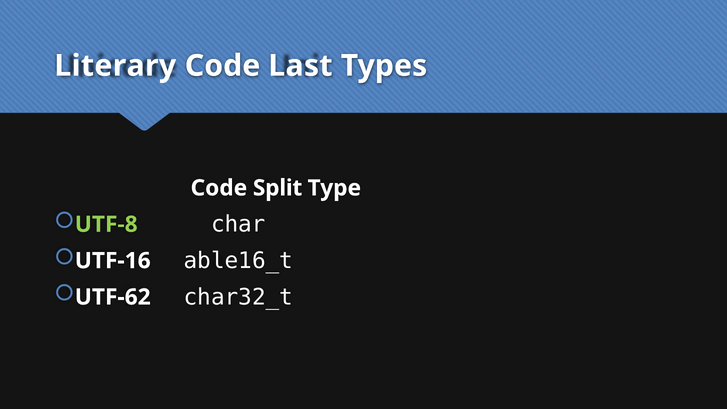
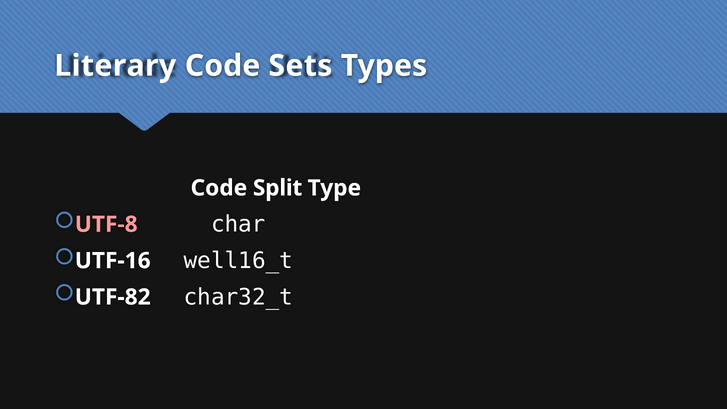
Last: Last -> Sets
UTF-8 colour: light green -> pink
able16_t: able16_t -> well16_t
UTF-62: UTF-62 -> UTF-82
